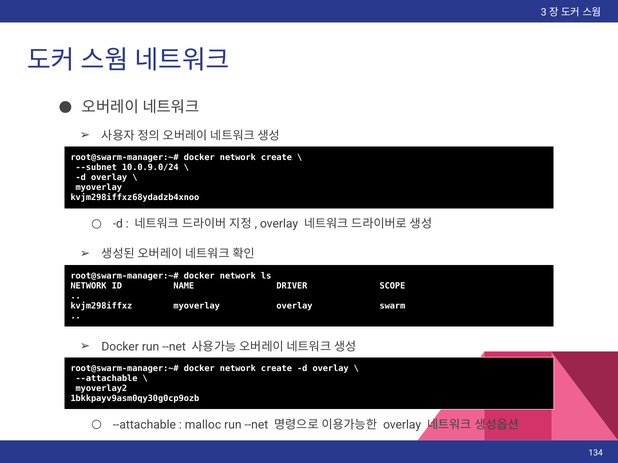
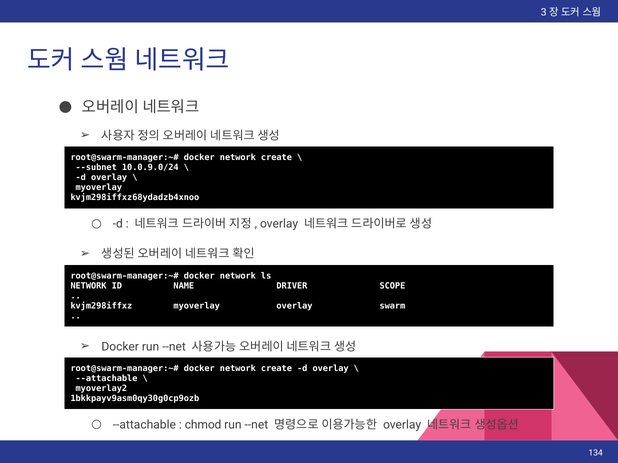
malloc: malloc -> chmod
